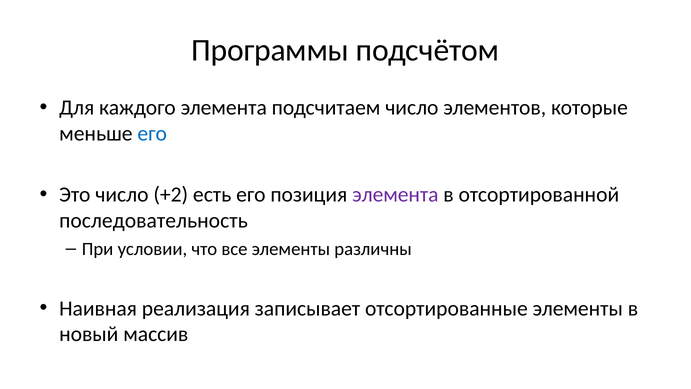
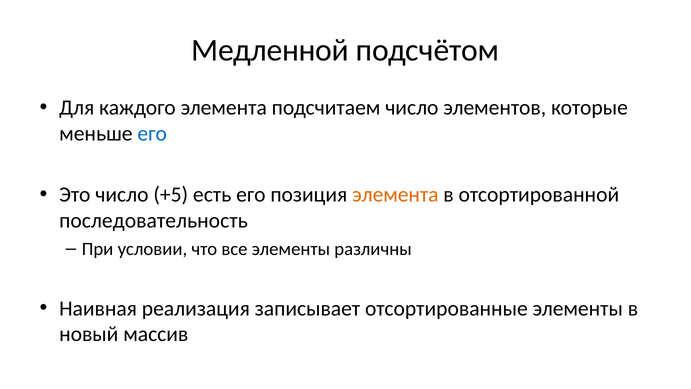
Программы: Программы -> Медленной
+2: +2 -> +5
элемента at (395, 195) colour: purple -> orange
